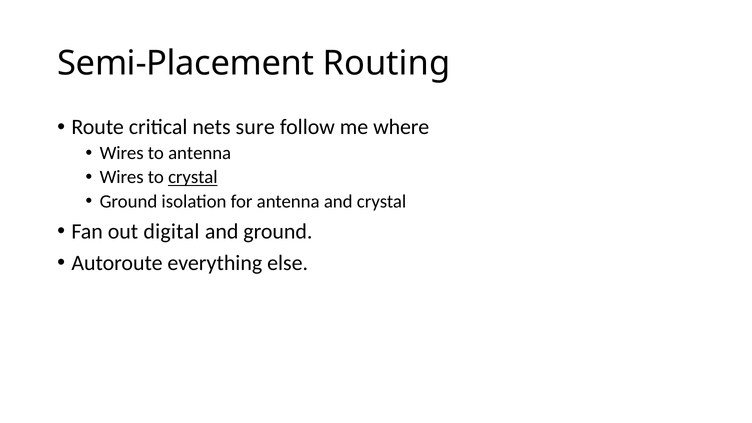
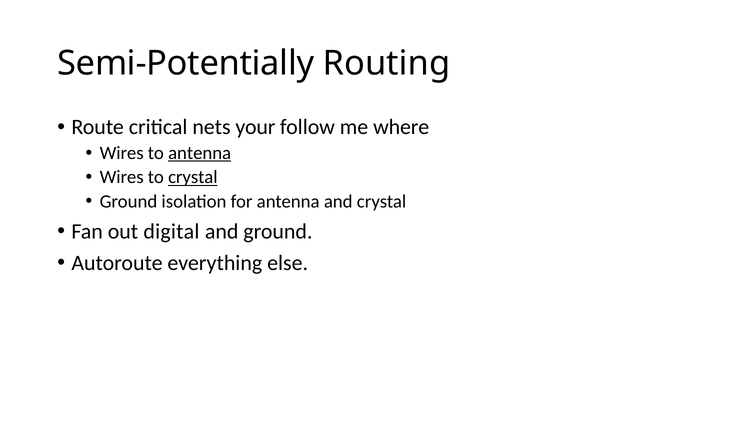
Semi-Placement: Semi-Placement -> Semi-Potentially
sure: sure -> your
antenna at (200, 153) underline: none -> present
